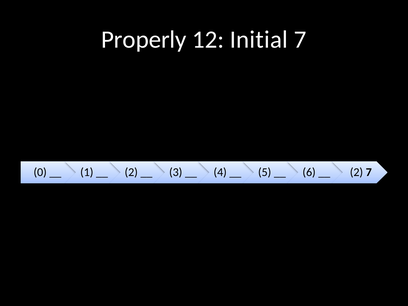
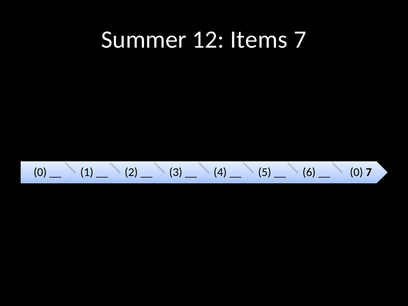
Properly: Properly -> Summer
Initial: Initial -> Items
2 at (357, 172): 2 -> 0
